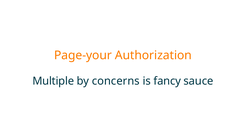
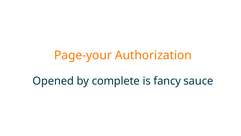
Multiple: Multiple -> Opened
concerns: concerns -> complete
